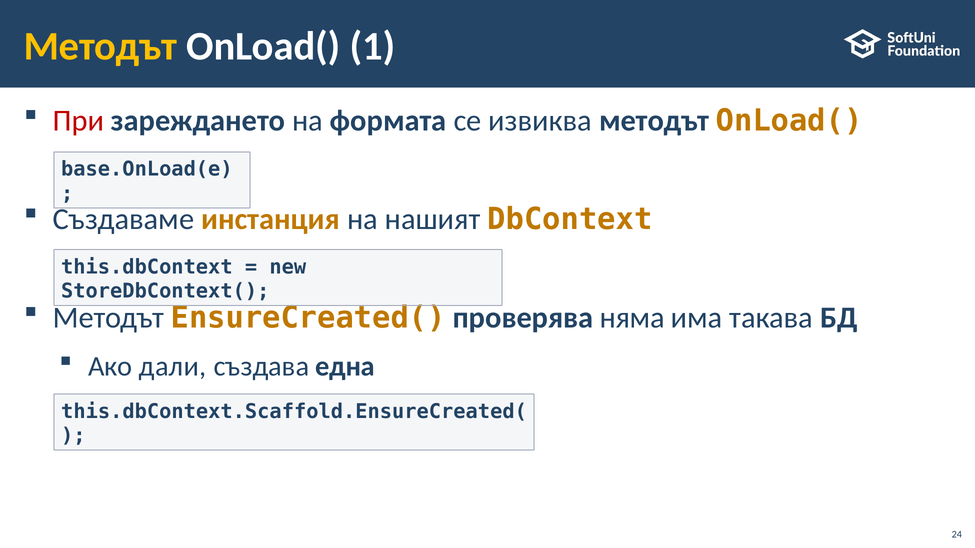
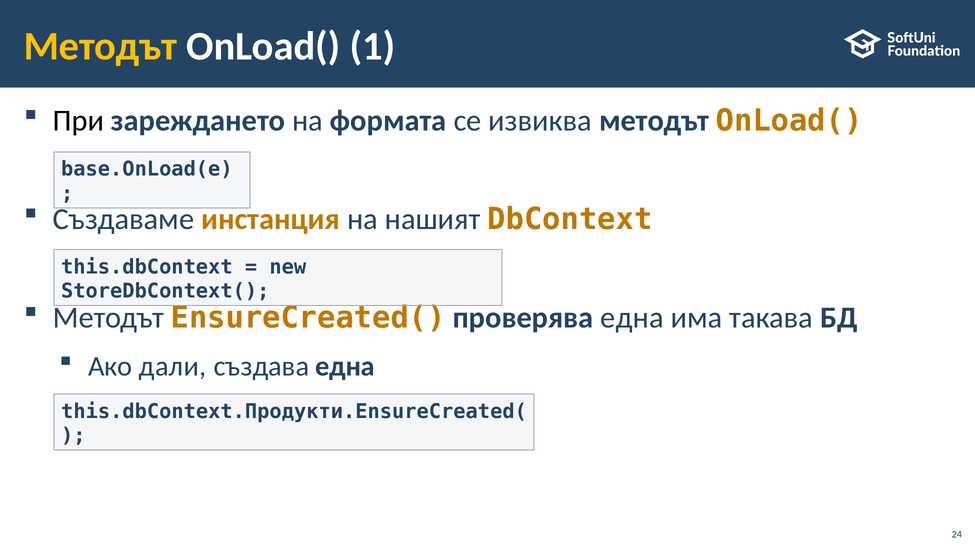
При colour: red -> black
проверява няма: няма -> една
this.dbContext.Scaffold.EnsureCreated(: this.dbContext.Scaffold.EnsureCreated( -> this.dbContext.Продукти.EnsureCreated(
